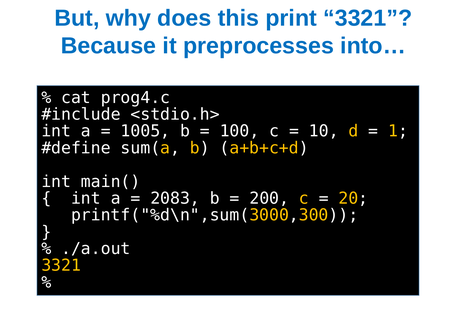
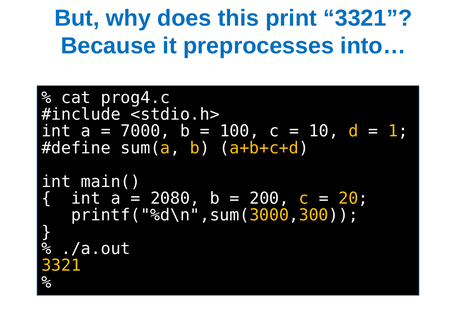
1005: 1005 -> 7000
2083: 2083 -> 2080
